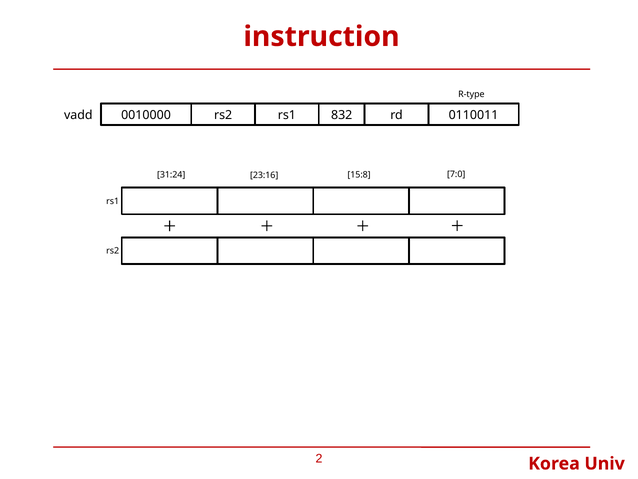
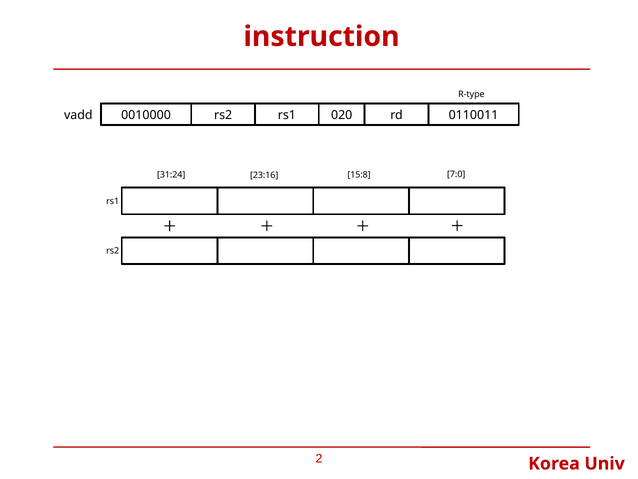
832: 832 -> 020
